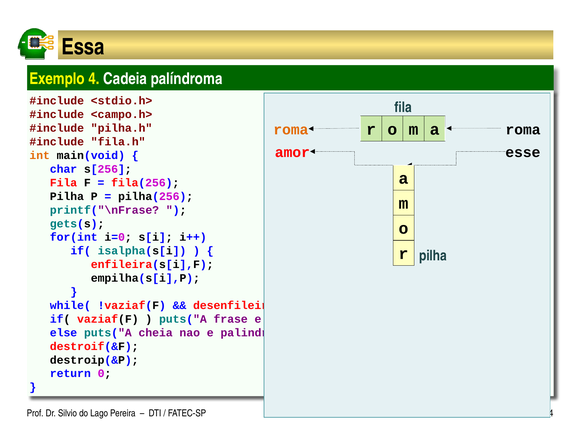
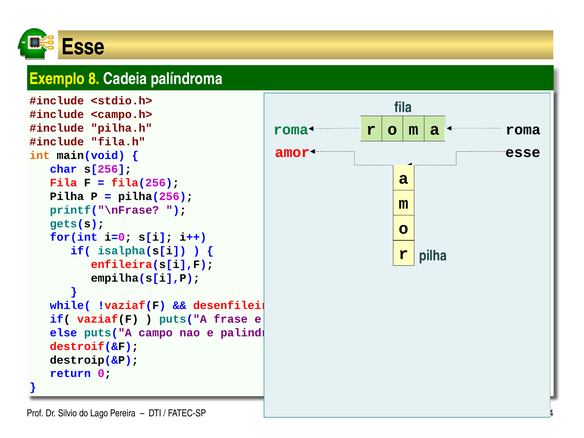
Essa at (83, 47): Essa -> Esse
Exemplo 4: 4 -> 8
roma at (291, 130) colour: orange -> green
cheia: cheia -> campo
